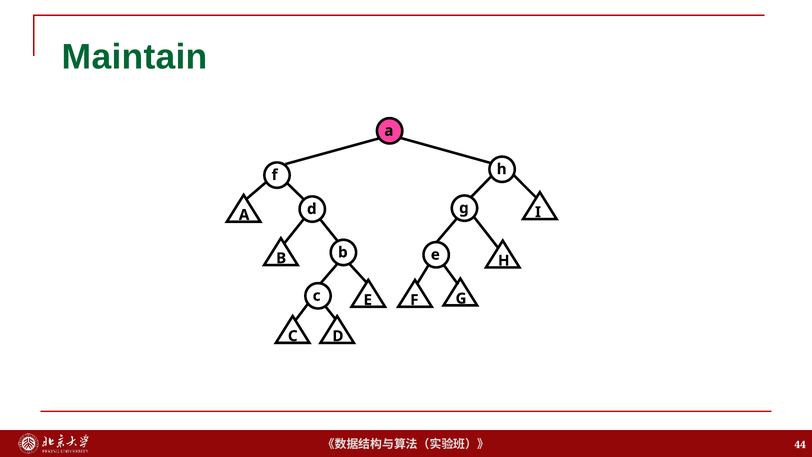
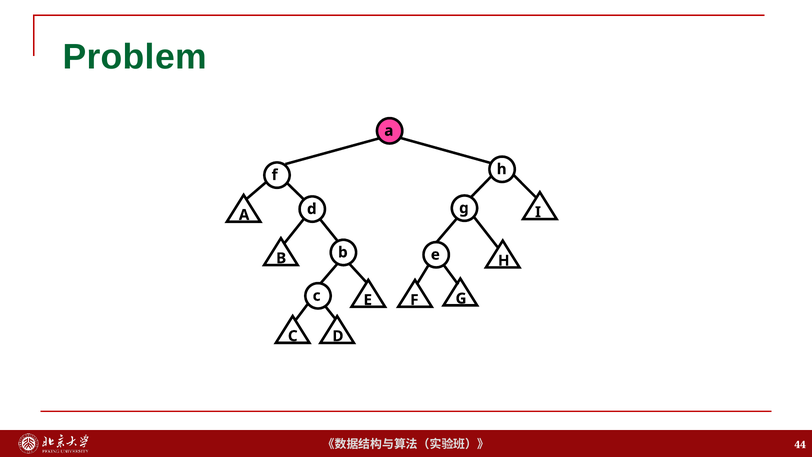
Maintain: Maintain -> Problem
